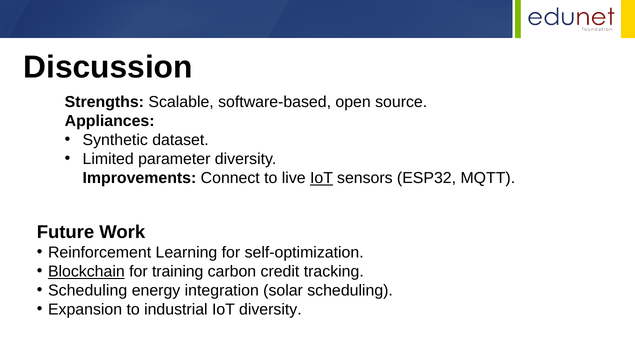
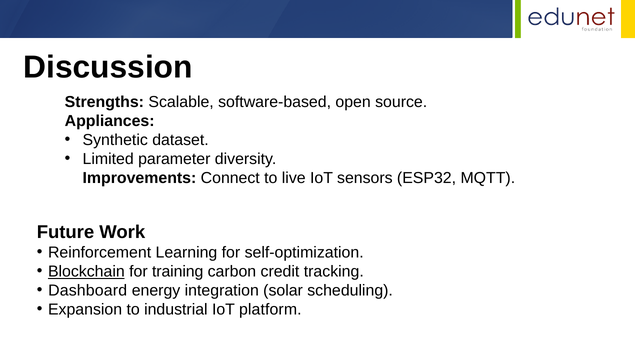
IoT at (322, 178) underline: present -> none
Scheduling at (88, 291): Scheduling -> Dashboard
IoT diversity: diversity -> platform
